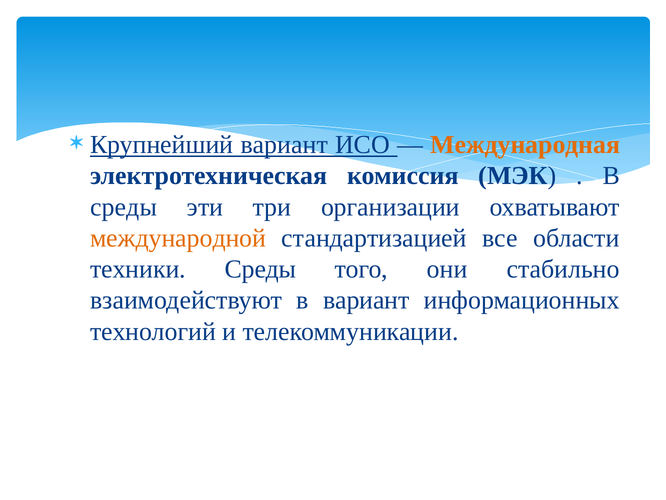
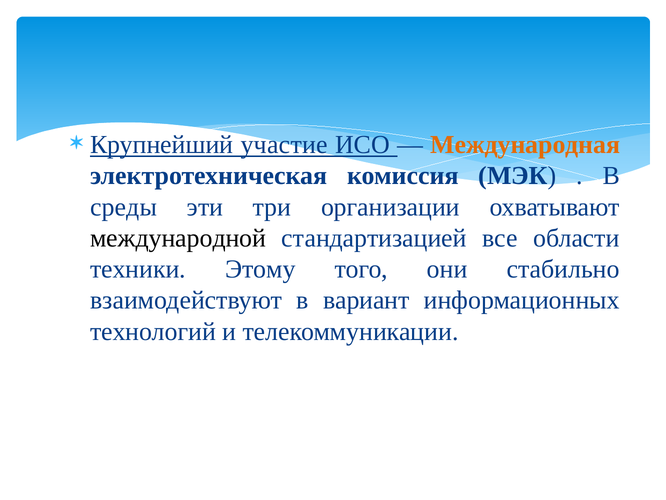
Крупнейший вариант: вариант -> участие
международной colour: orange -> black
техники Среды: Среды -> Этому
